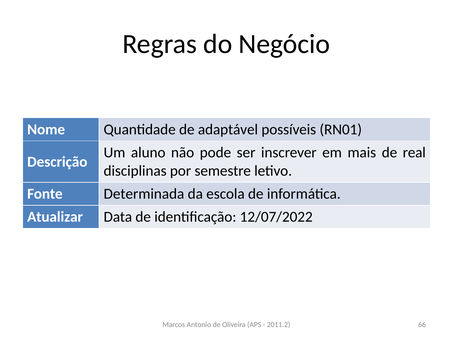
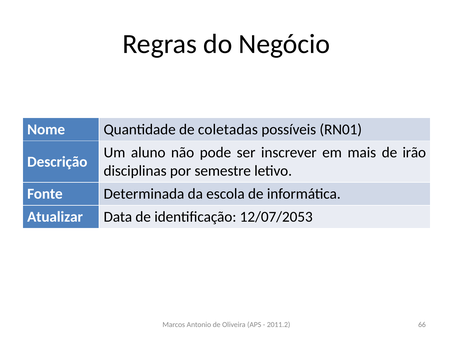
adaptável: adaptável -> coletadas
real: real -> irão
12/07/2022: 12/07/2022 -> 12/07/2053
